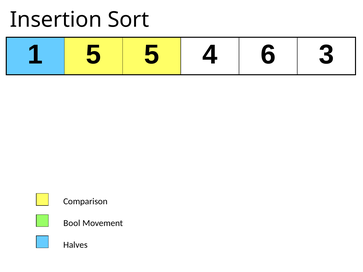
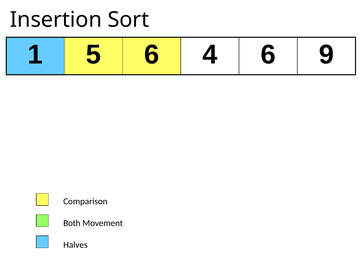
5 5: 5 -> 6
3: 3 -> 9
Bool: Bool -> Both
